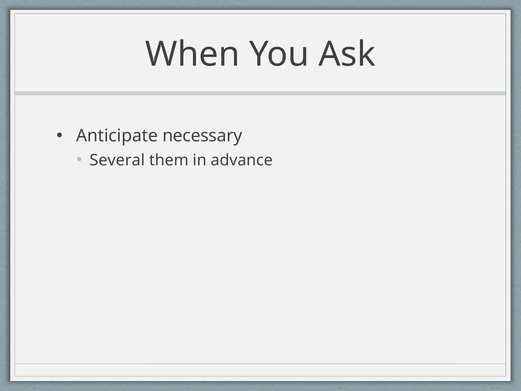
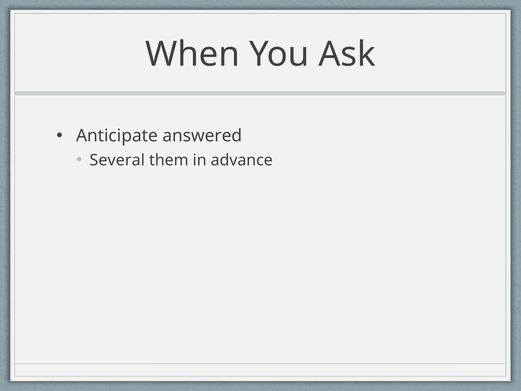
necessary: necessary -> answered
